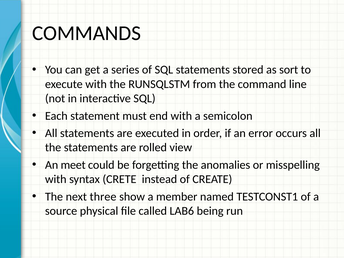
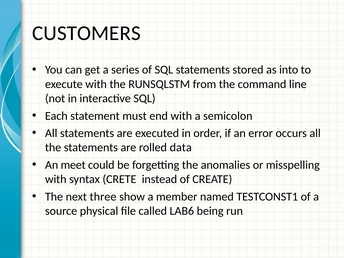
COMMANDS: COMMANDS -> CUSTOMERS
sort: sort -> into
view: view -> data
